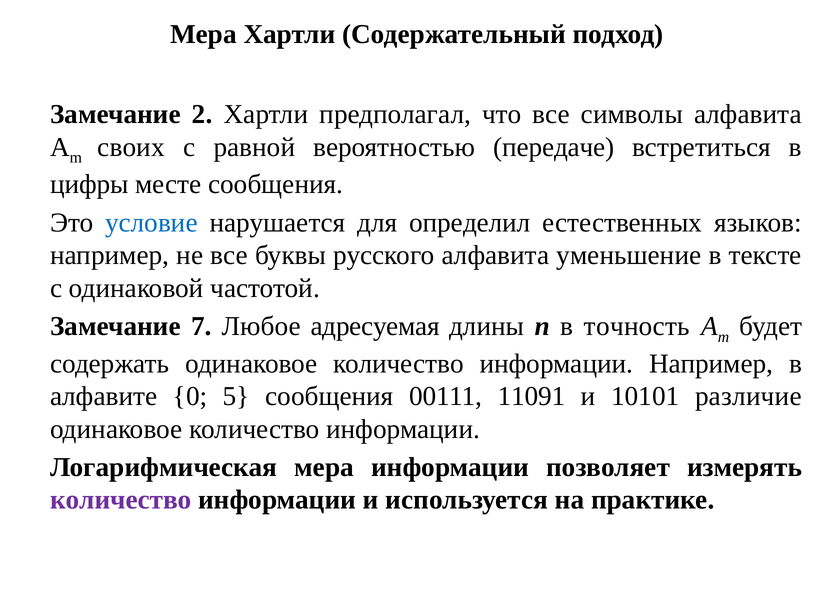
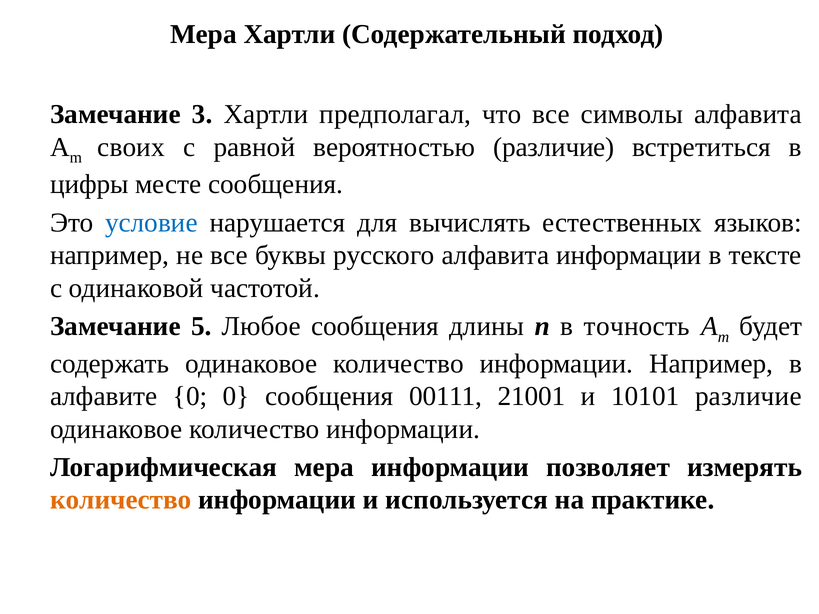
2: 2 -> 3
вероятностью передаче: передаче -> различие
определил: определил -> вычислять
алфавита уменьшение: уменьшение -> информации
7: 7 -> 5
Любое адресуемая: адресуемая -> сообщения
0 5: 5 -> 0
11091: 11091 -> 21001
количество at (121, 500) colour: purple -> orange
